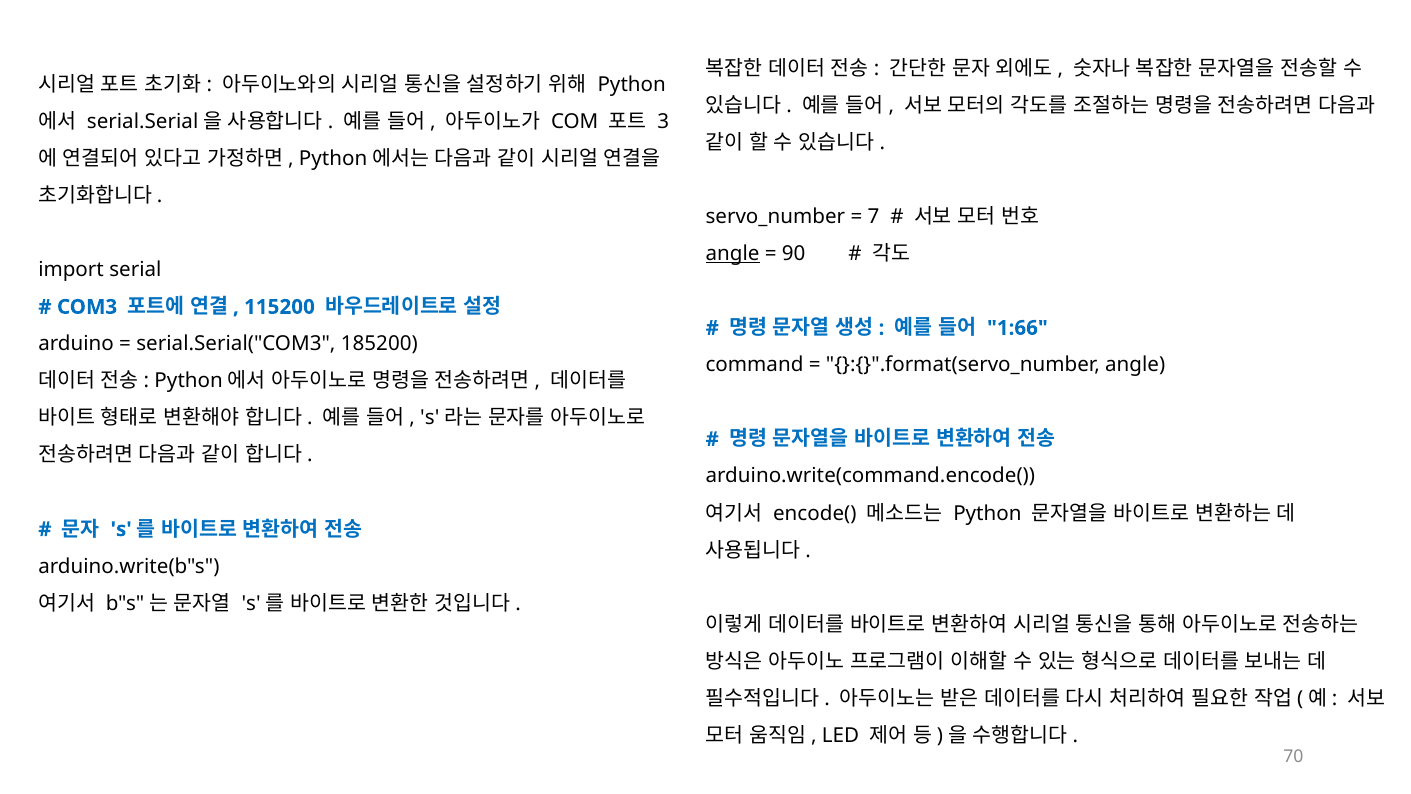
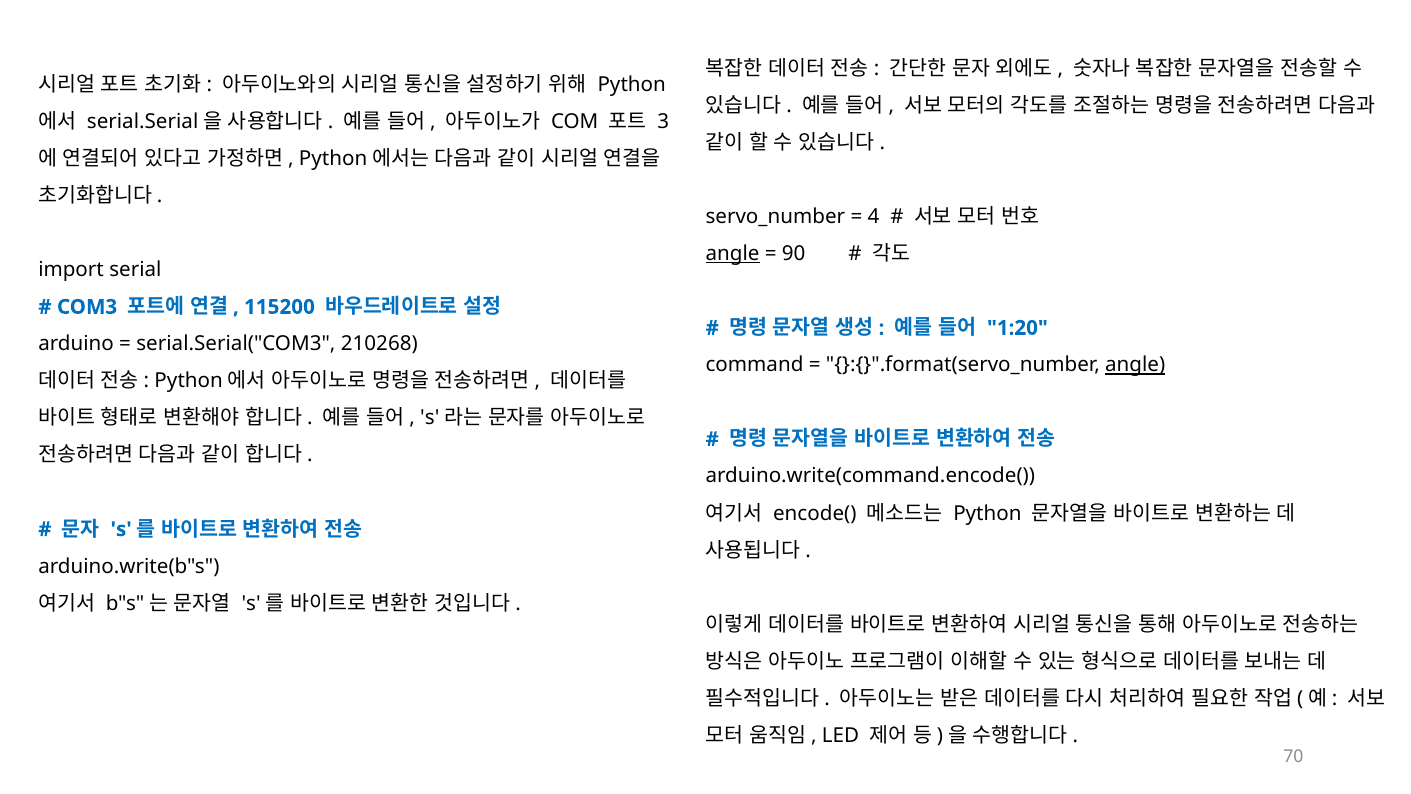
7: 7 -> 4
1:66: 1:66 -> 1:20
185200: 185200 -> 210268
angle at (1135, 365) underline: none -> present
